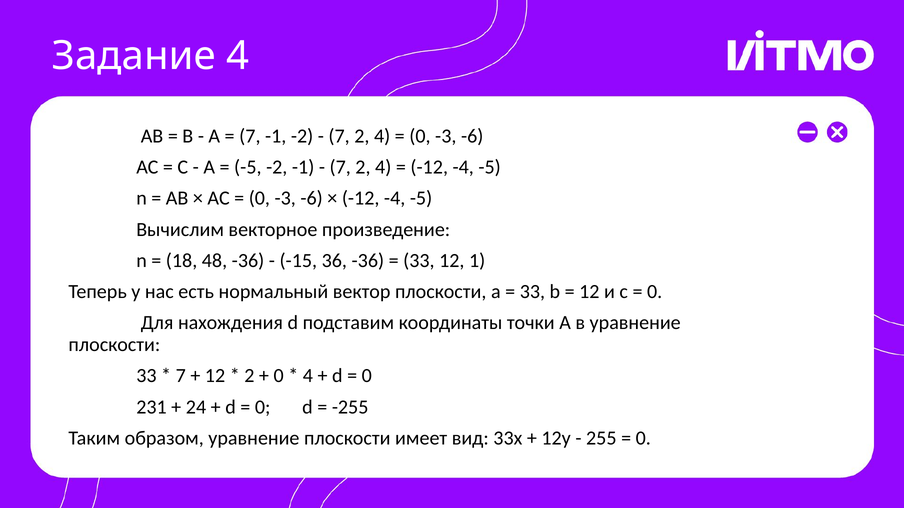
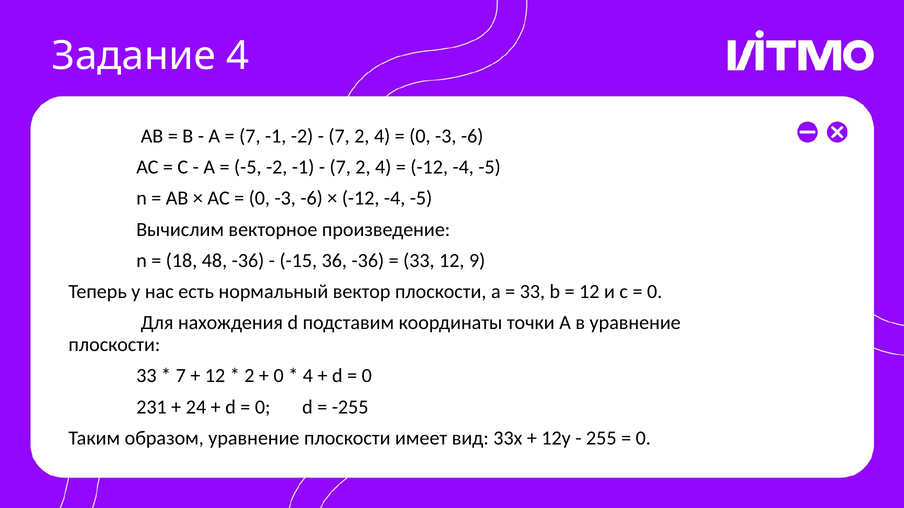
1: 1 -> 9
